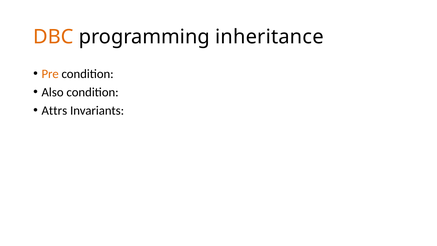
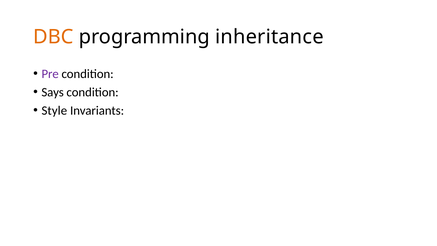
Pre colour: orange -> purple
Also: Also -> Says
Attrs: Attrs -> Style
